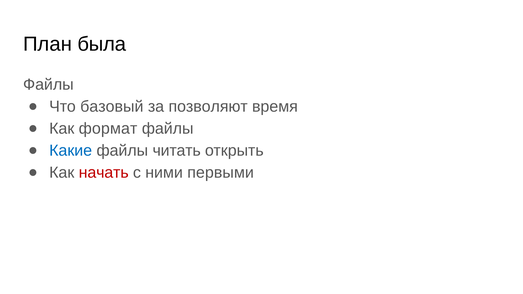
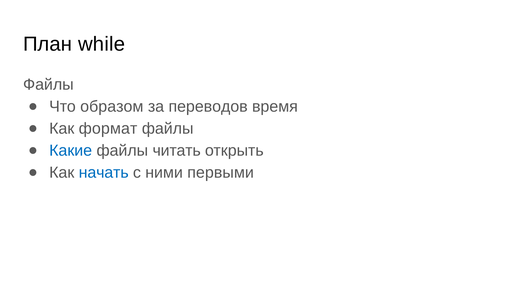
была: была -> while
базовый: базовый -> образом
позволяют: позволяют -> переводов
начать colour: red -> blue
